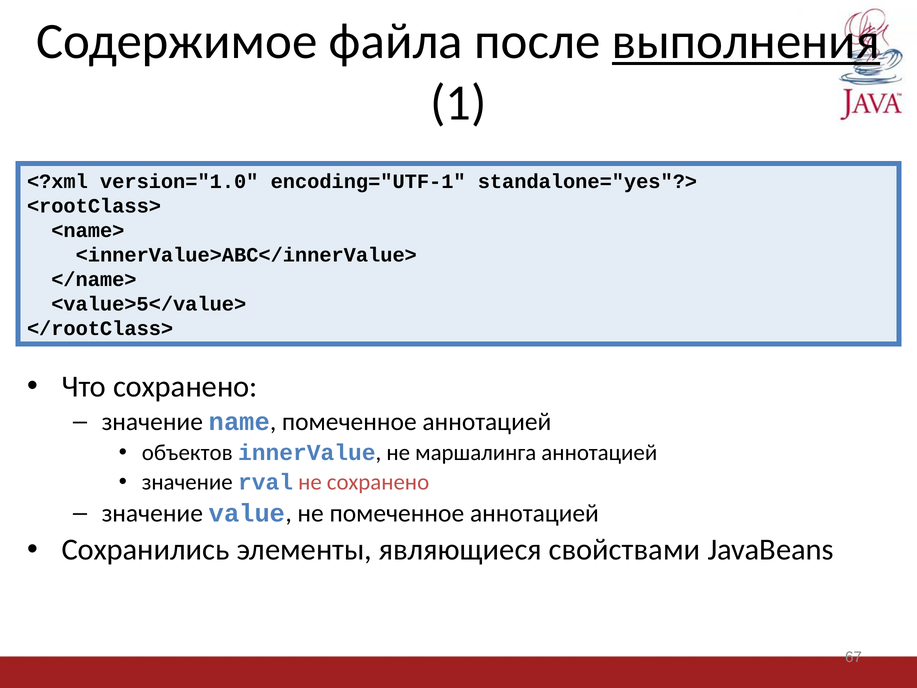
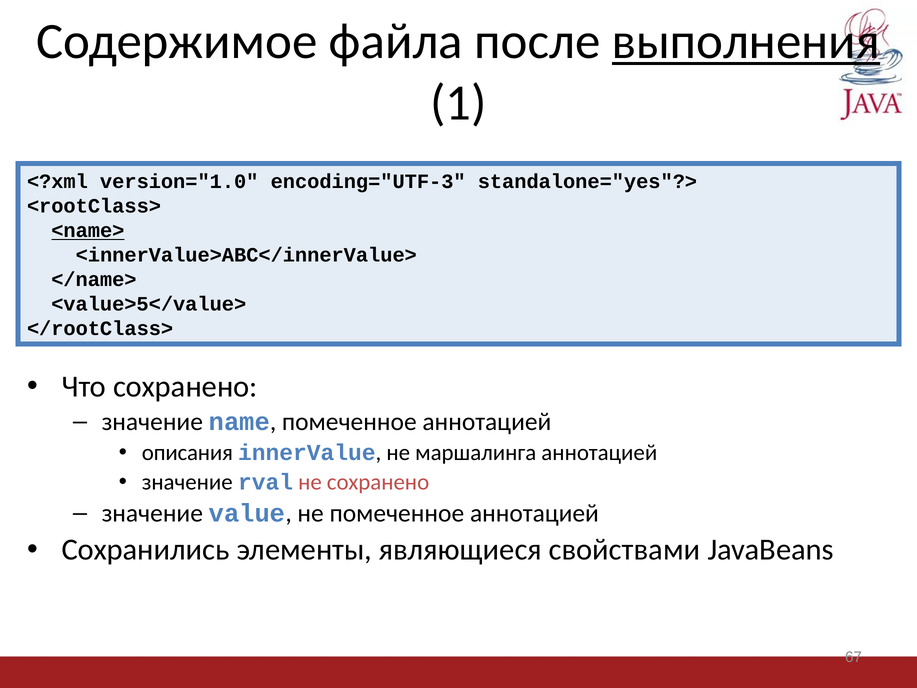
encoding="UTF-1: encoding="UTF-1 -> encoding="UTF-3
<name> underline: none -> present
объектов: объектов -> описания
